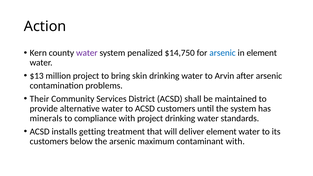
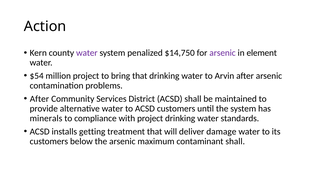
arsenic at (223, 53) colour: blue -> purple
$13: $13 -> $54
bring skin: skin -> that
Their at (39, 99): Their -> After
deliver element: element -> damage
contaminant with: with -> shall
